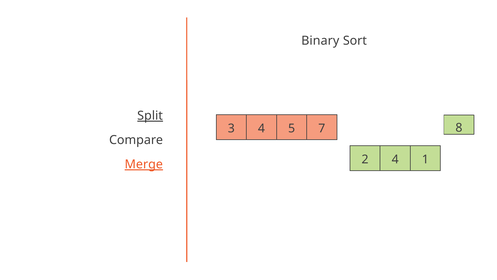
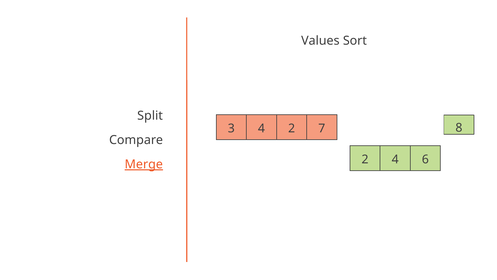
Binary: Binary -> Values
Split underline: present -> none
4 5: 5 -> 2
1: 1 -> 6
